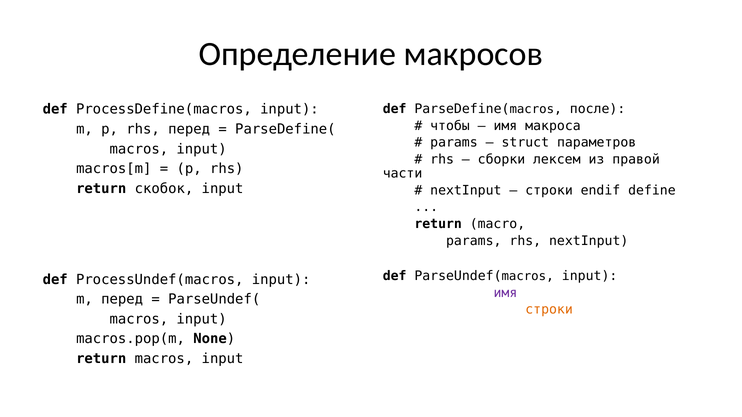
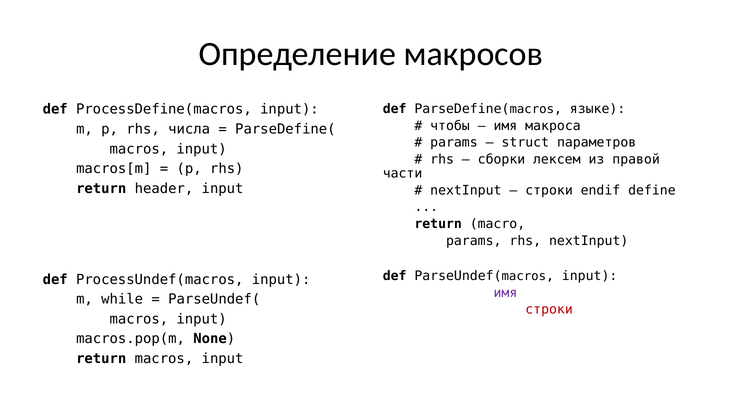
ParseDefine(macros после: после -> языке
rhs перед: перед -> числа
скобок: скобок -> header
m перед: перед -> while
строки at (549, 310) colour: orange -> red
